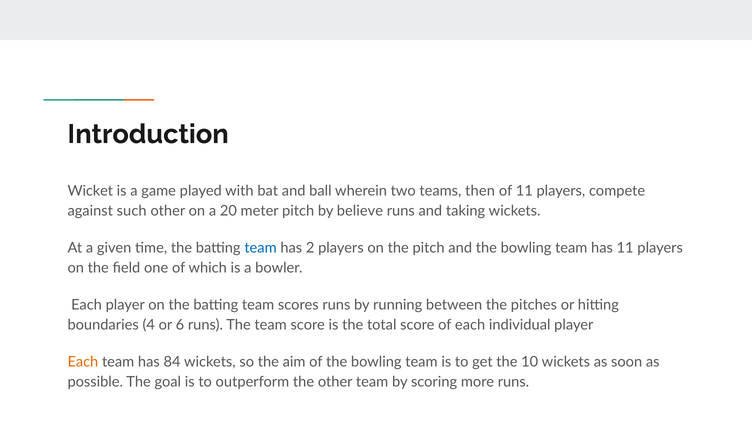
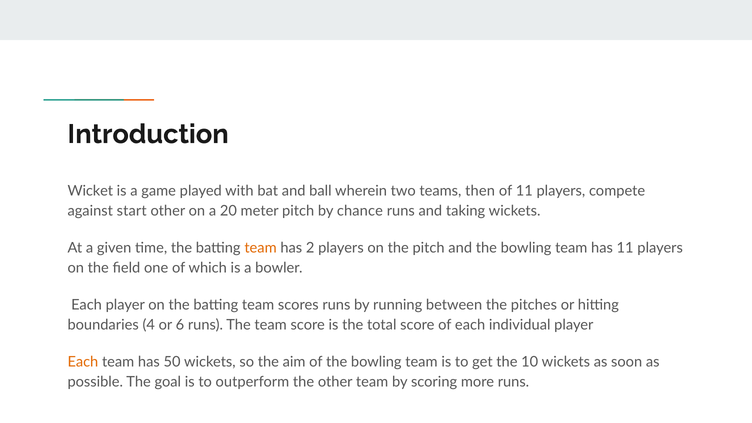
such: such -> start
believe: believe -> chance
team at (261, 248) colour: blue -> orange
84: 84 -> 50
